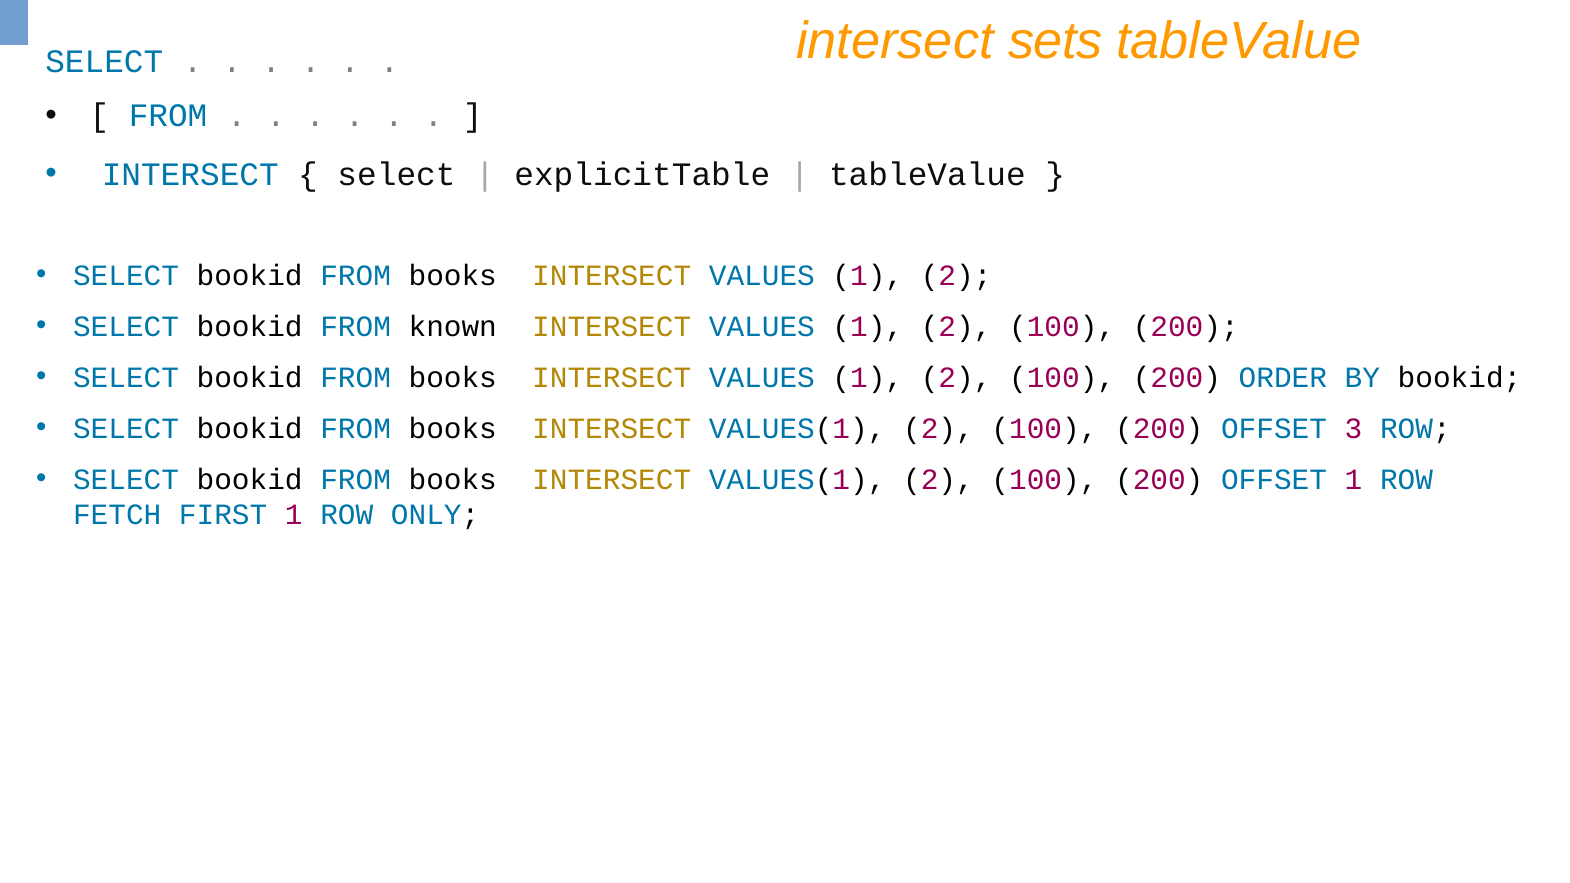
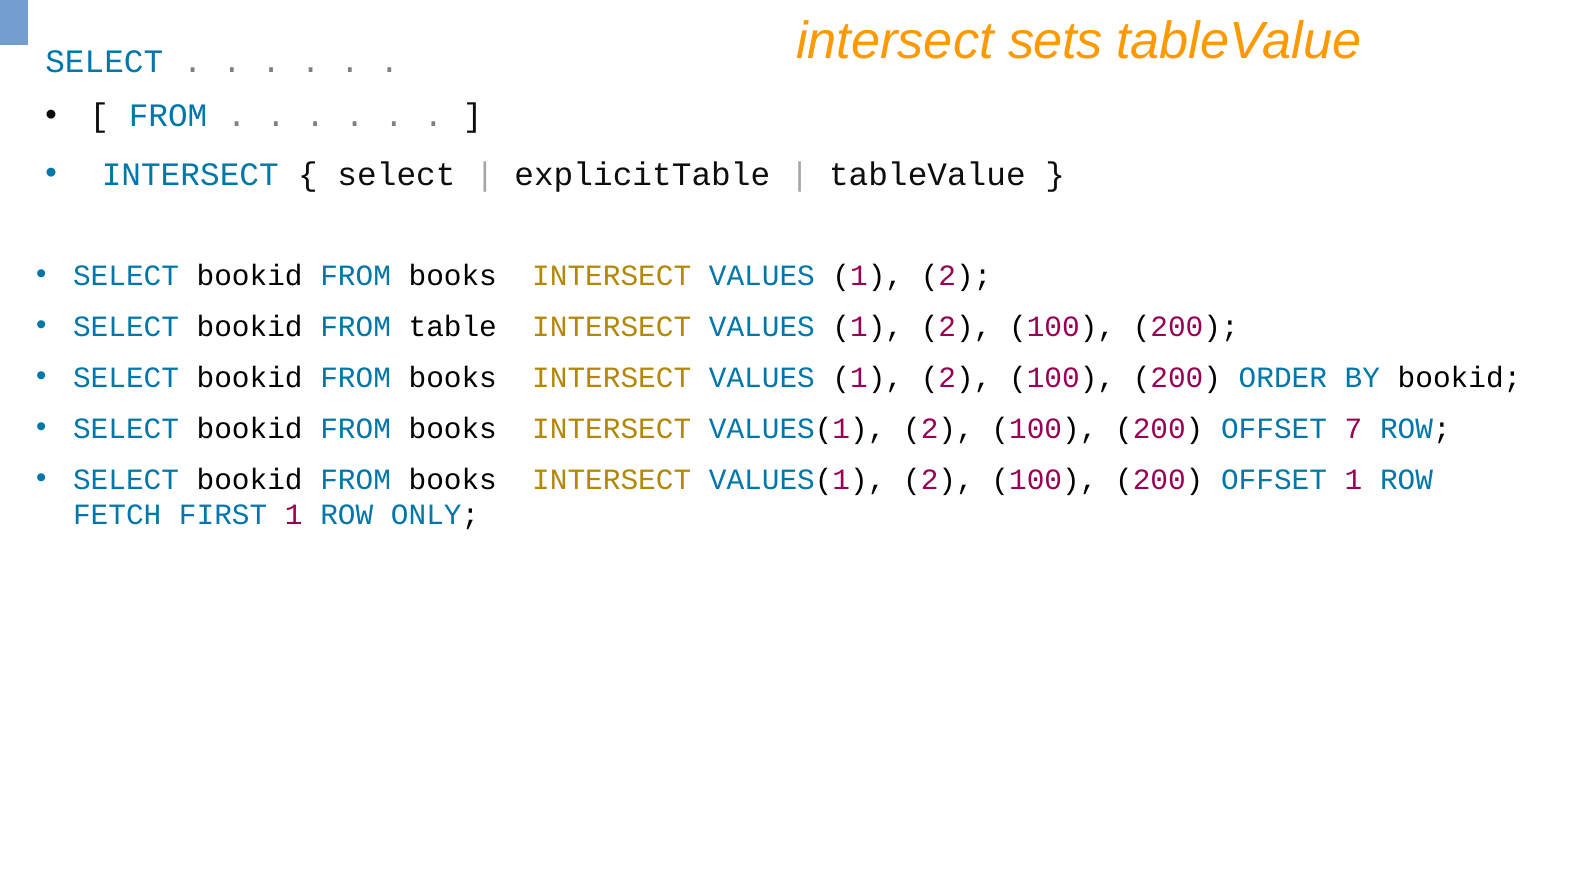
known: known -> table
3: 3 -> 7
